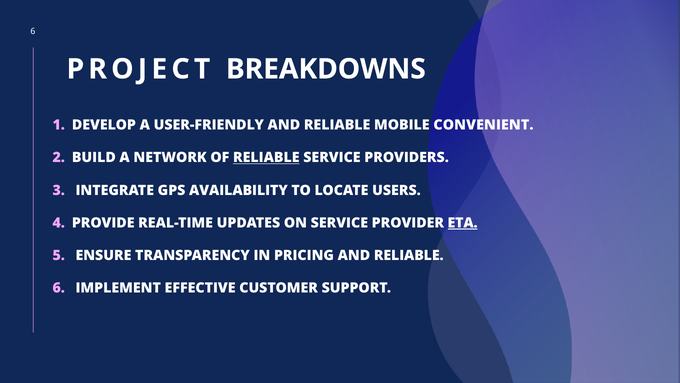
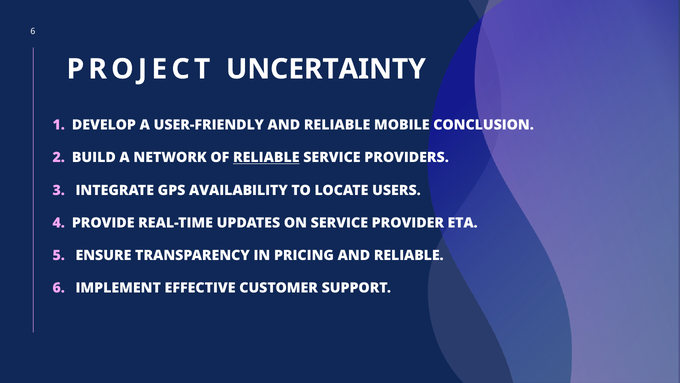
BREAKDOWNS: BREAKDOWNS -> UNCERTAINTY
CONVENIENT: CONVENIENT -> CONCLUSION
ETA underline: present -> none
